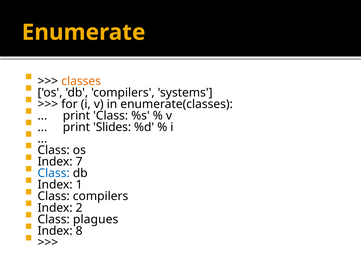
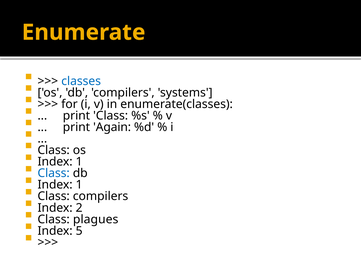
classes colour: orange -> blue
Slides: Slides -> Again
7 at (79, 162): 7 -> 1
8: 8 -> 5
